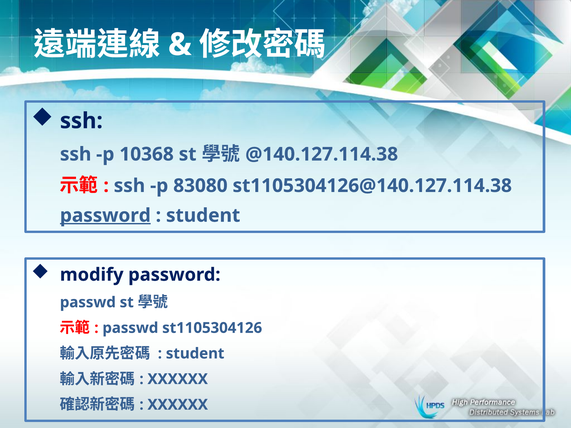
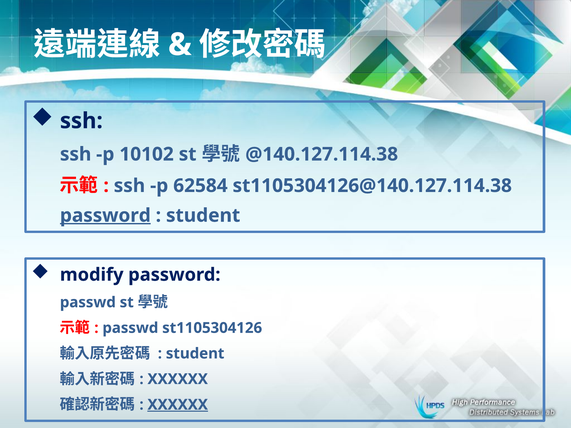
10368: 10368 -> 10102
83080: 83080 -> 62584
XXXXXX at (178, 405) underline: none -> present
